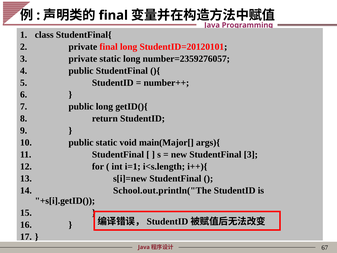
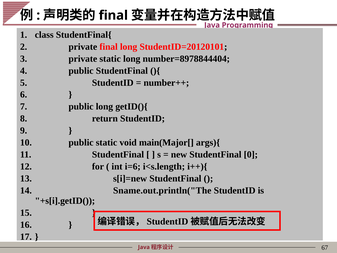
number=2359276057: number=2359276057 -> number=8978844404
StudentFinal 3: 3 -> 0
i=1: i=1 -> i=6
School.out.println("The: School.out.println("The -> Sname.out.println("The
